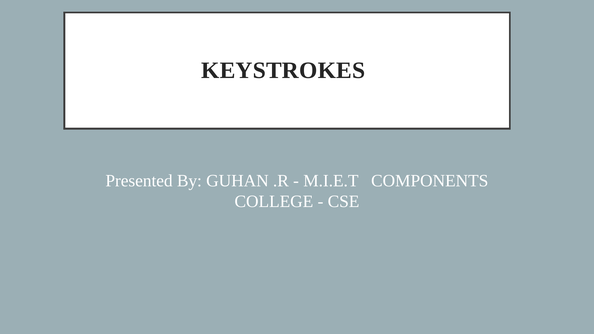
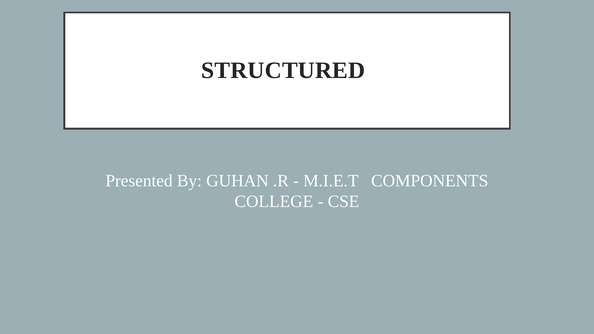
KEYSTROKES: KEYSTROKES -> STRUCTURED
